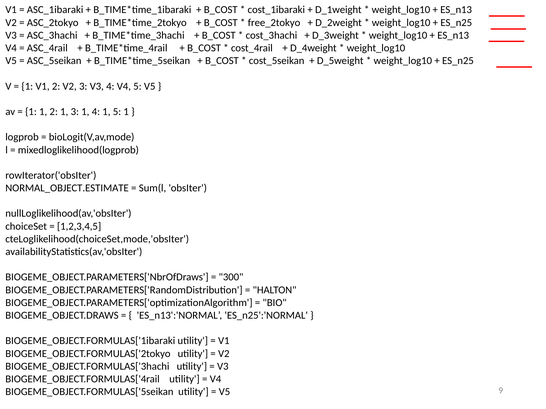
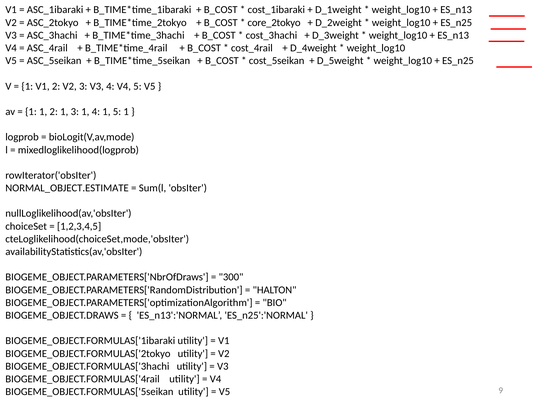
free_2tokyo: free_2tokyo -> core_2tokyo
